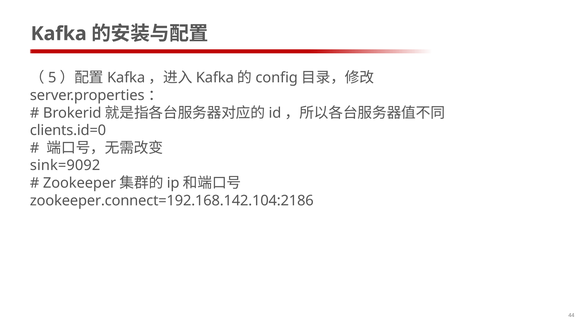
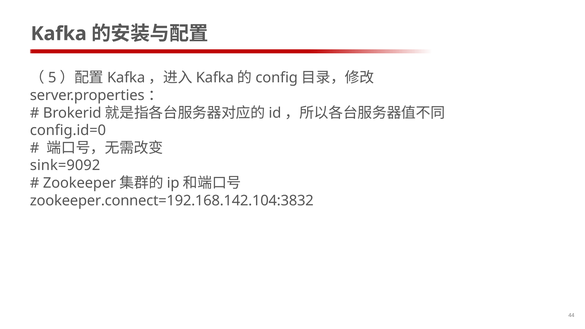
clients.id=0: clients.id=0 -> config.id=0
zookeeper.connect=192.168.142.104:2186: zookeeper.connect=192.168.142.104:2186 -> zookeeper.connect=192.168.142.104:3832
